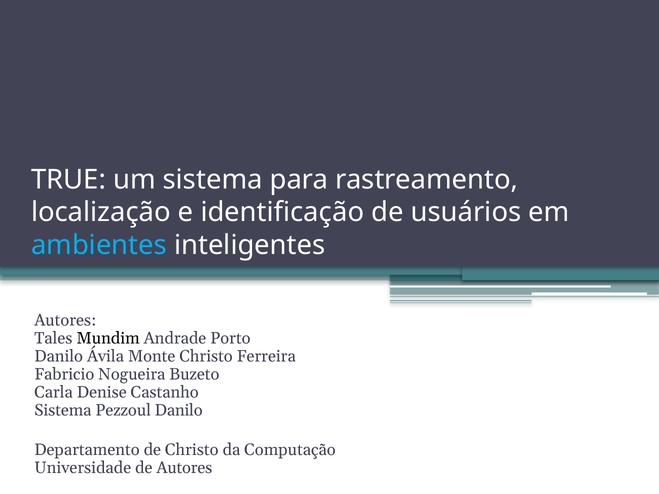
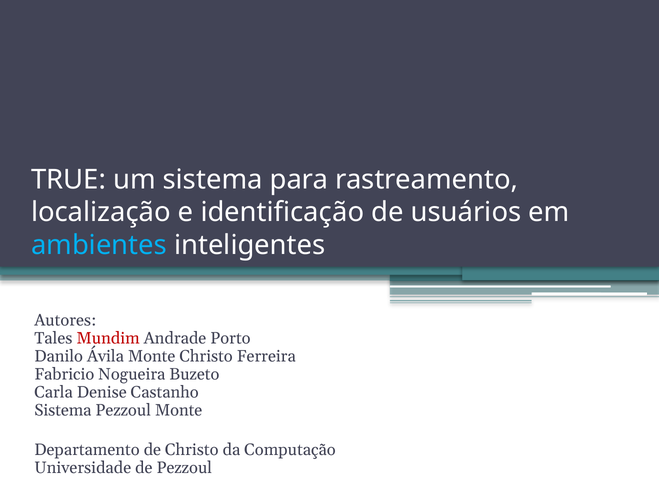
Mundim colour: black -> red
Pezzoul Danilo: Danilo -> Monte
de Autores: Autores -> Pezzoul
